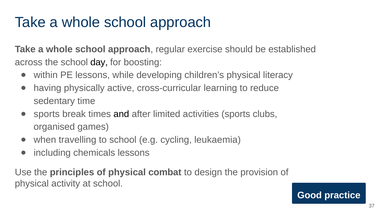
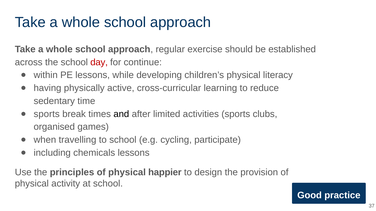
day colour: black -> red
boosting: boosting -> continue
leukaemia: leukaemia -> participate
combat: combat -> happier
